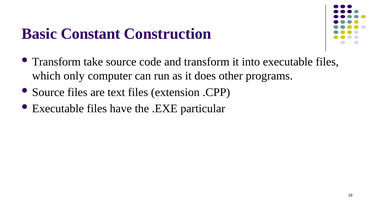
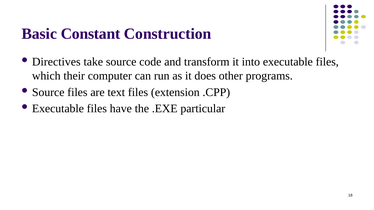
Transform at (56, 62): Transform -> Directives
only: only -> their
